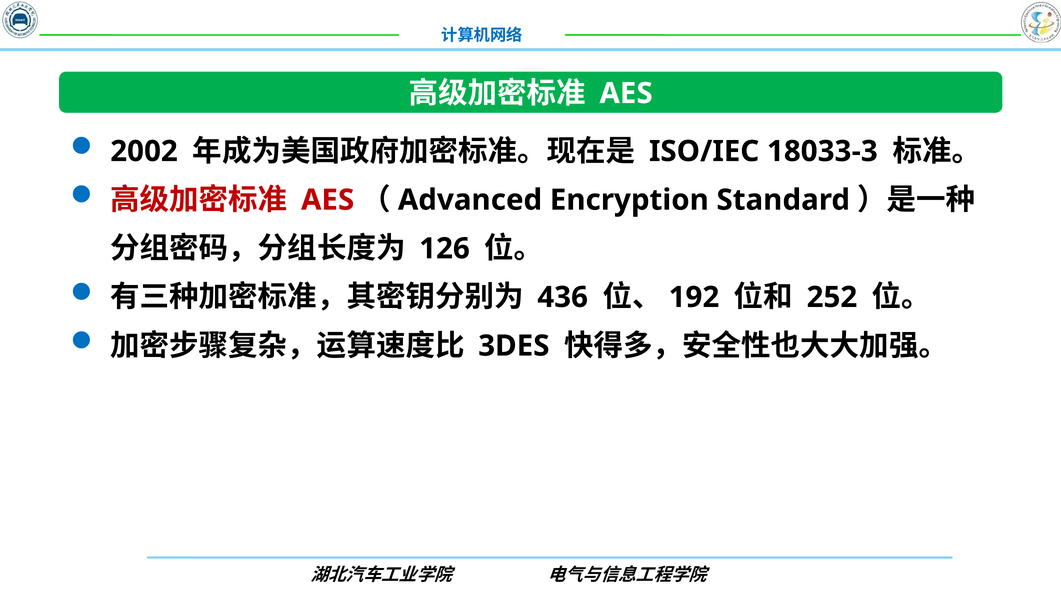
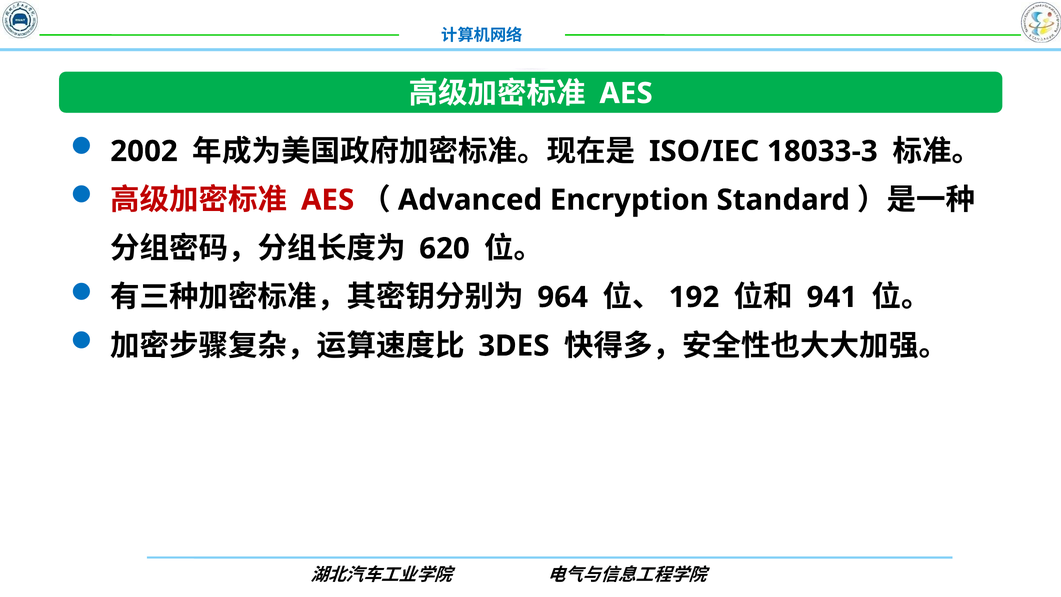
126: 126 -> 620
436: 436 -> 964
252: 252 -> 941
